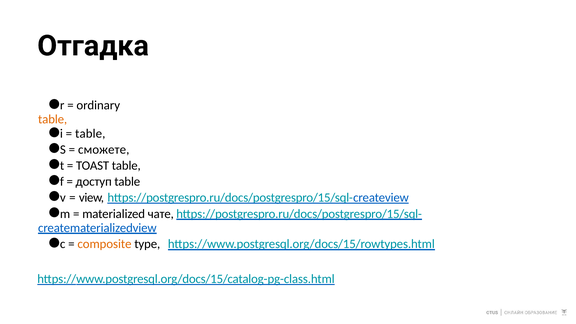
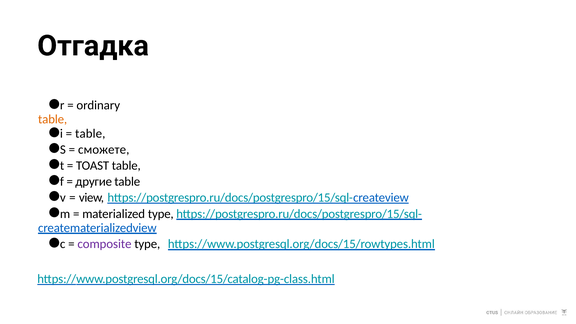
доступ: доступ -> другие
materialized чате: чате -> type
composite colour: orange -> purple
